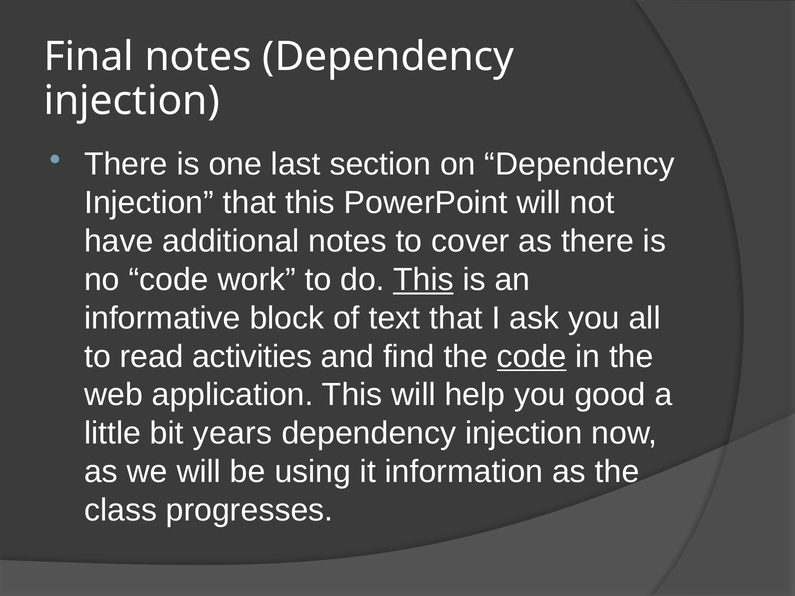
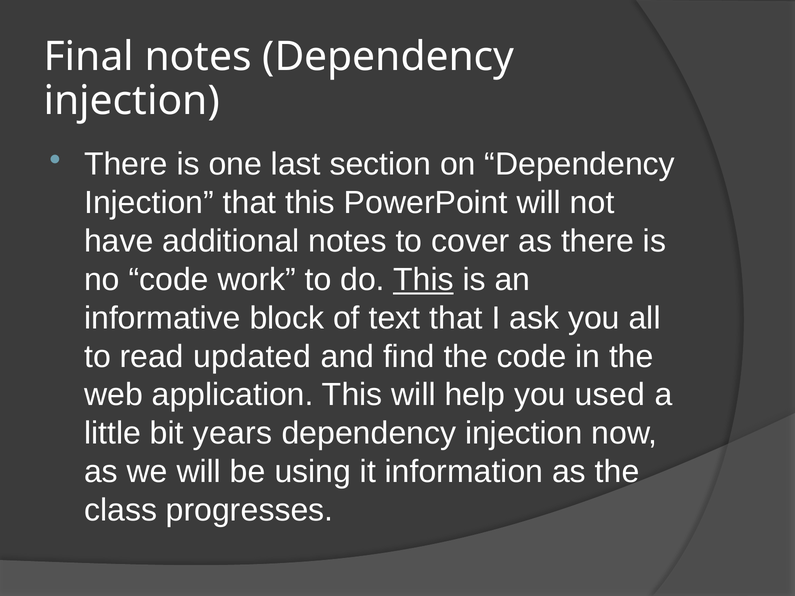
activities: activities -> updated
code at (532, 357) underline: present -> none
good: good -> used
